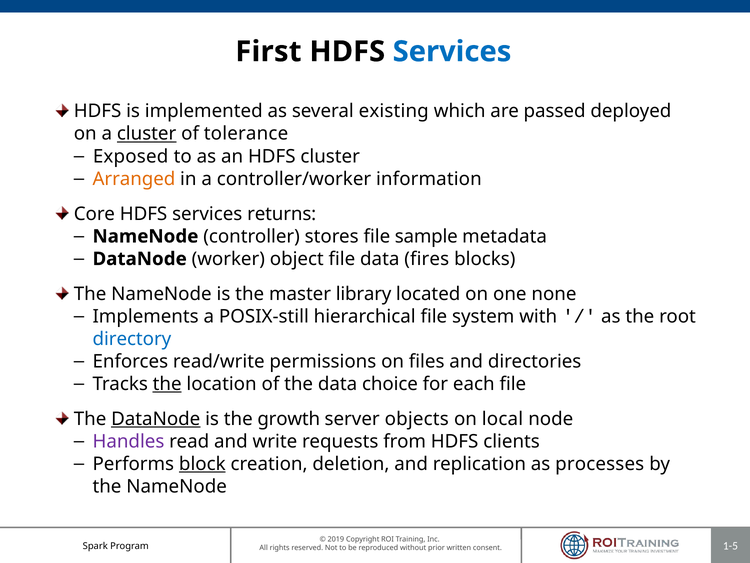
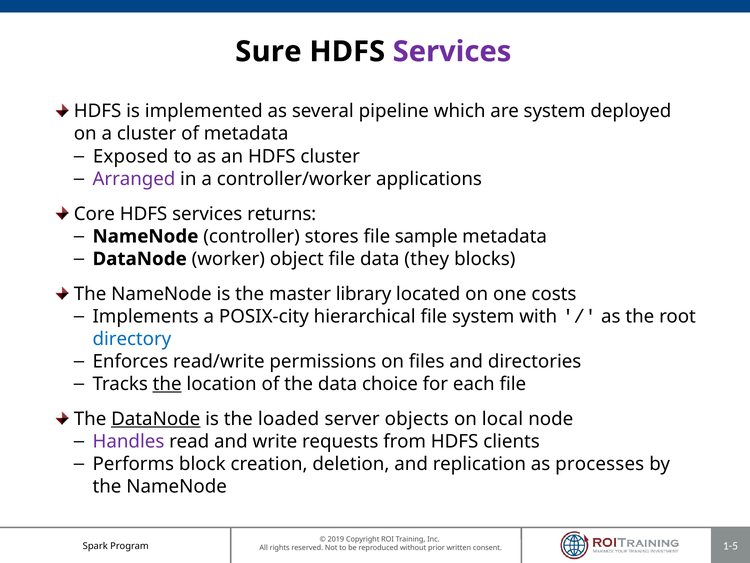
First: First -> Sure
Services at (452, 52) colour: blue -> purple
existing: existing -> pipeline
are passed: passed -> system
cluster at (147, 134) underline: present -> none
of tolerance: tolerance -> metadata
Arranged colour: orange -> purple
information: information -> applications
fires: fires -> they
none: none -> costs
POSIX-still: POSIX-still -> POSIX-city
growth: growth -> loaded
block underline: present -> none
